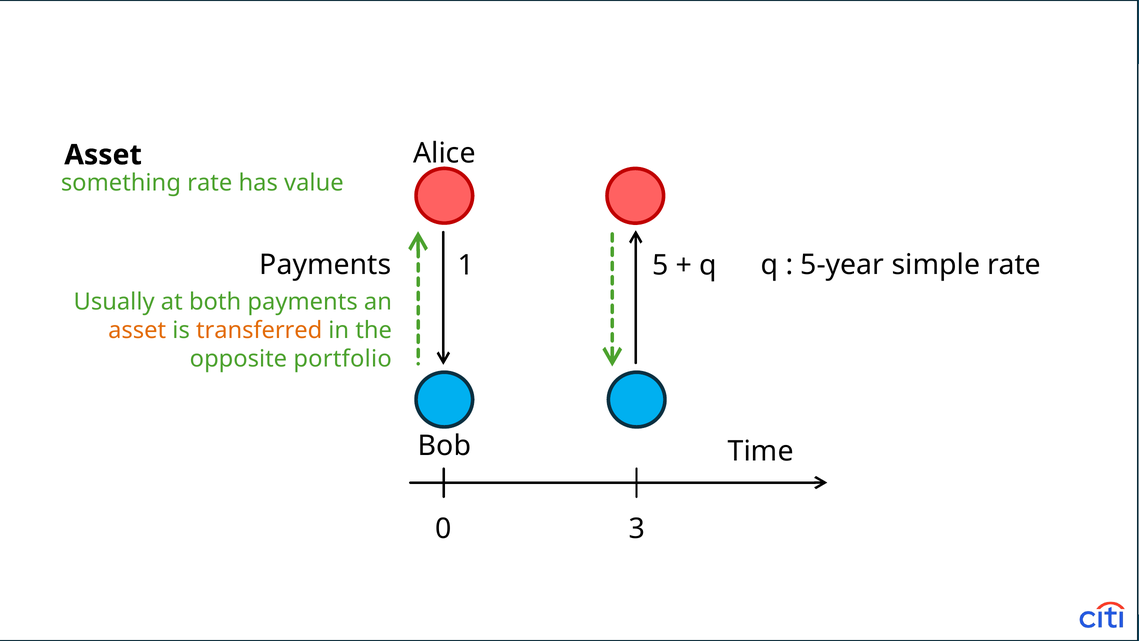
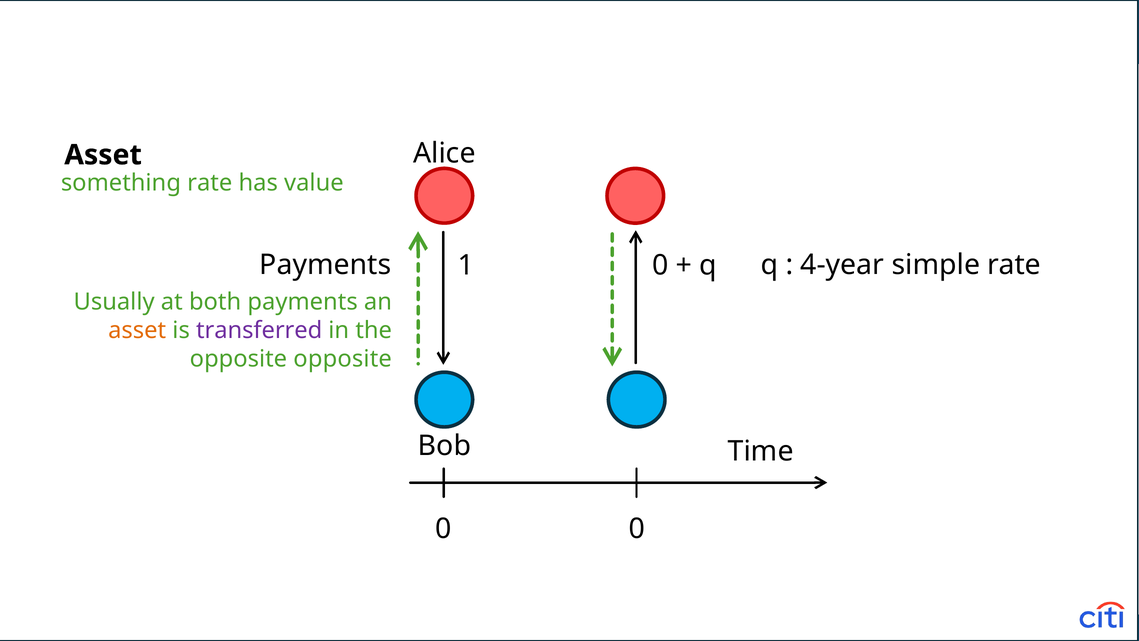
Payments 5: 5 -> 0
5-year: 5-year -> 4-year
transferred colour: orange -> purple
opposite portfolio: portfolio -> opposite
0 3: 3 -> 0
